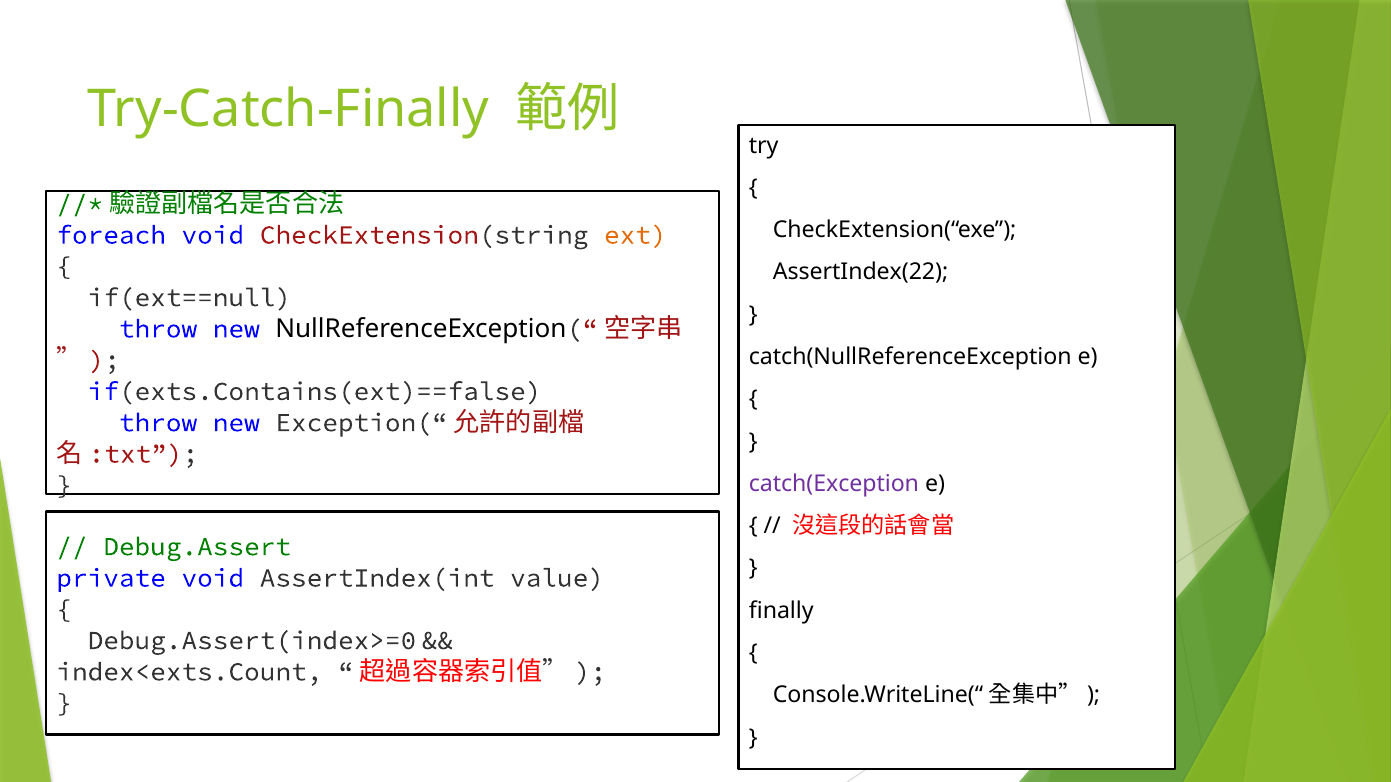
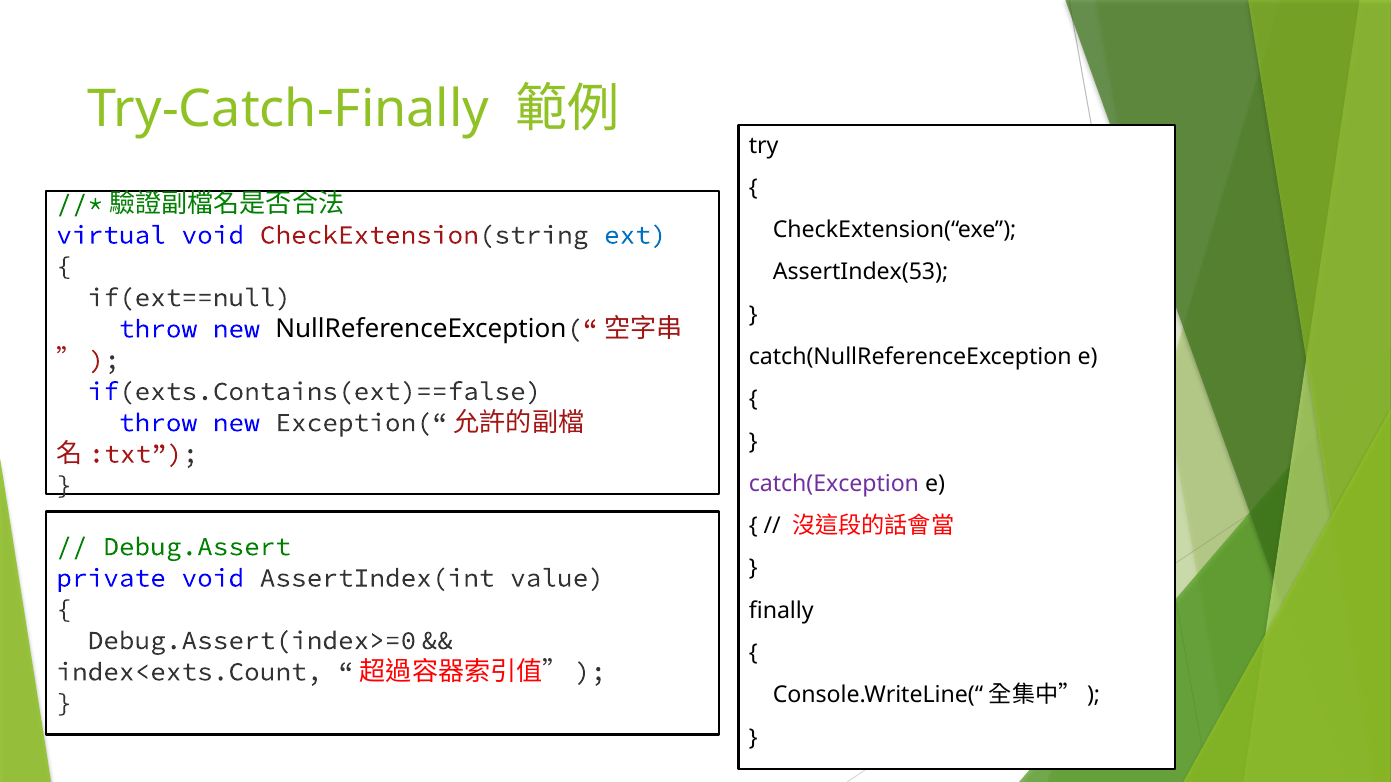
foreach: foreach -> virtual
ext colour: orange -> blue
AssertIndex(22: AssertIndex(22 -> AssertIndex(53
